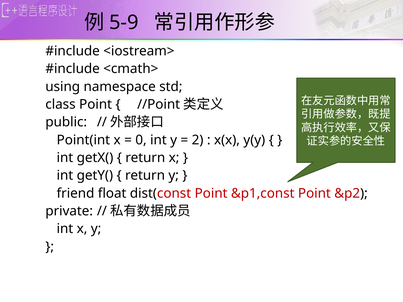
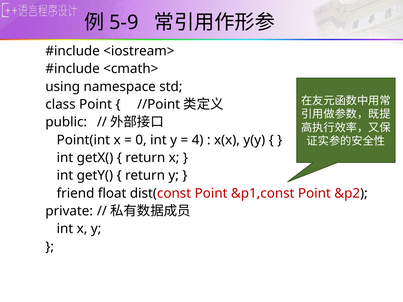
2: 2 -> 4
